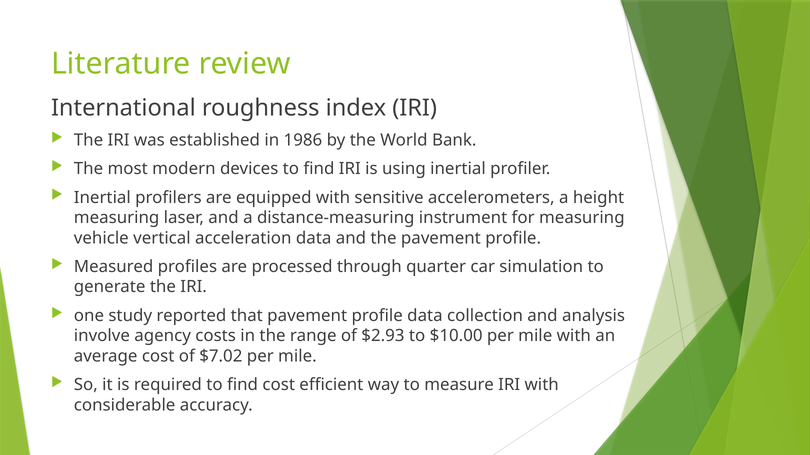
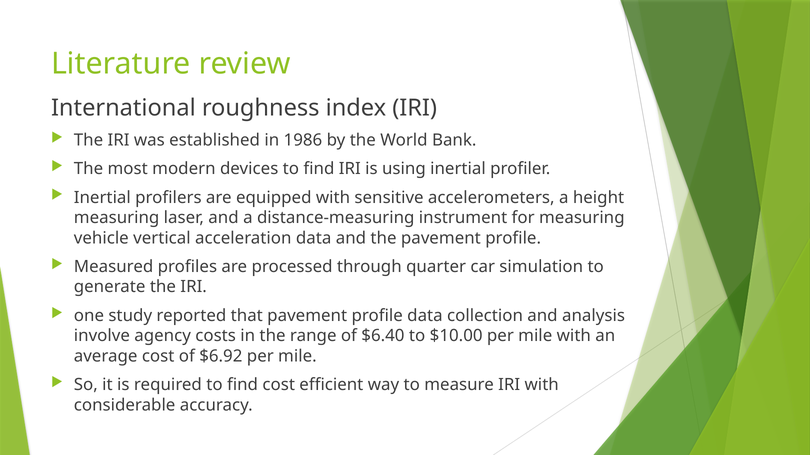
$2.93: $2.93 -> $6.40
$7.02: $7.02 -> $6.92
